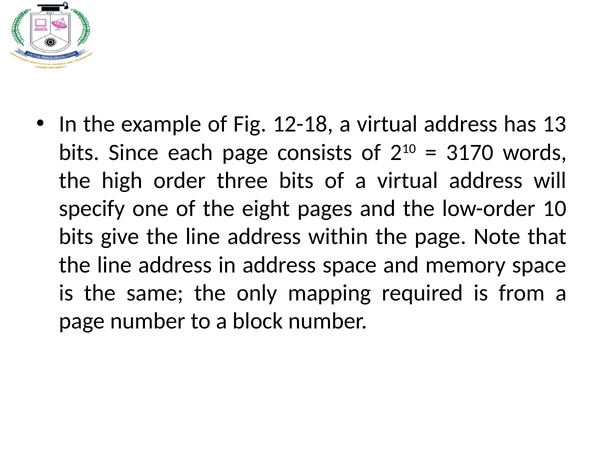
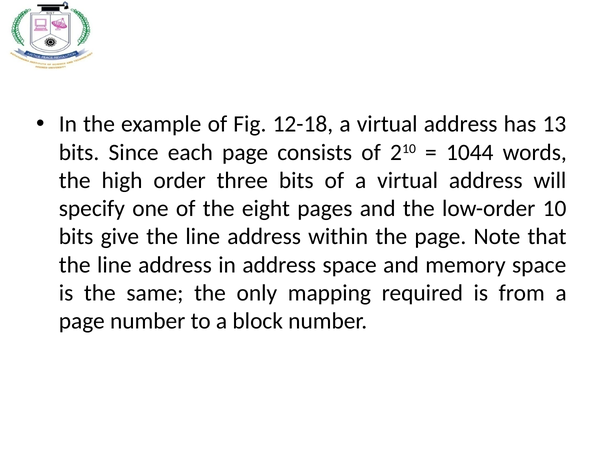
3170: 3170 -> 1044
